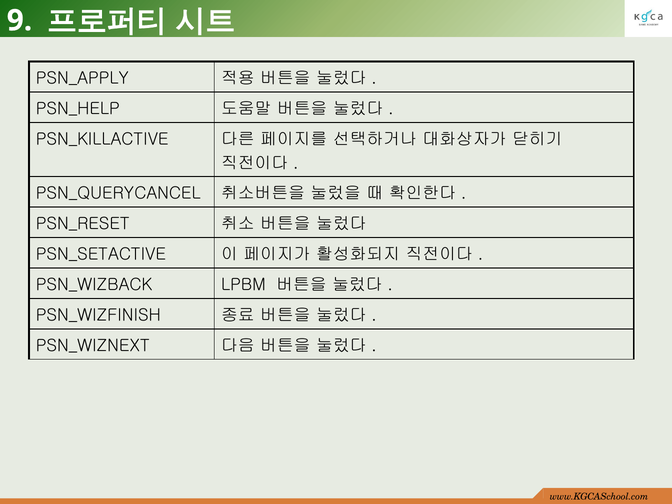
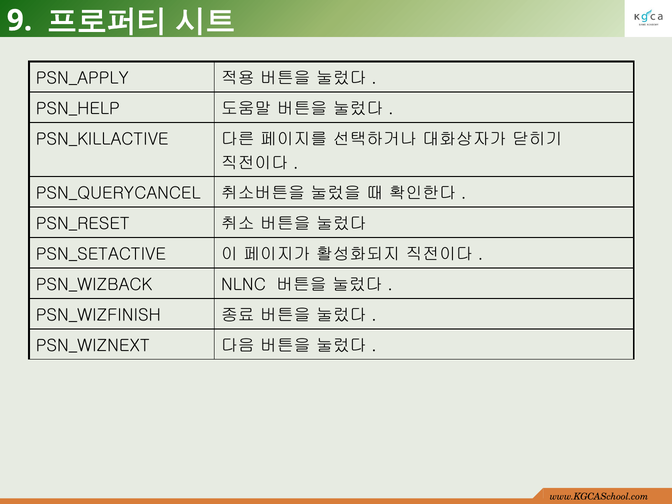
LPBM: LPBM -> NLNC
